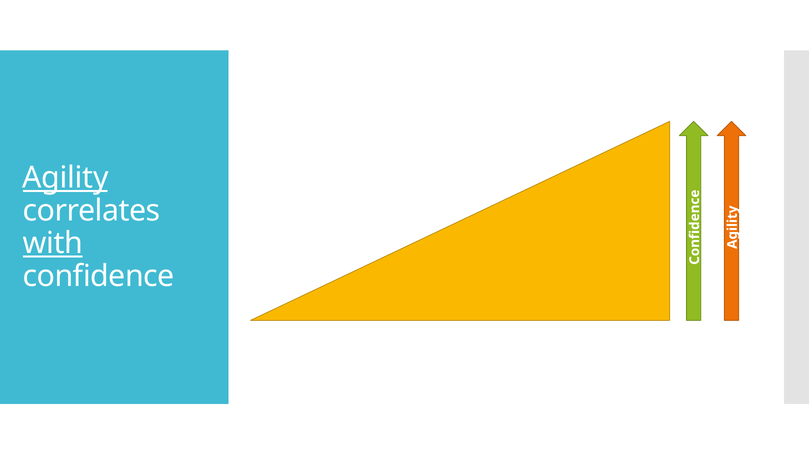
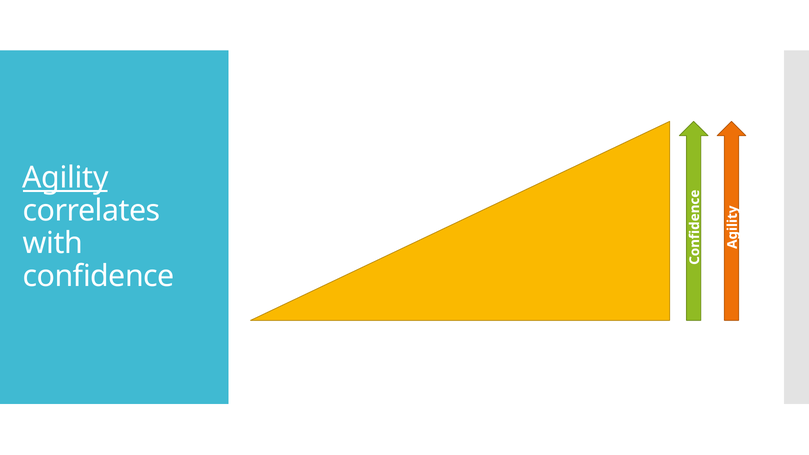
with underline: present -> none
